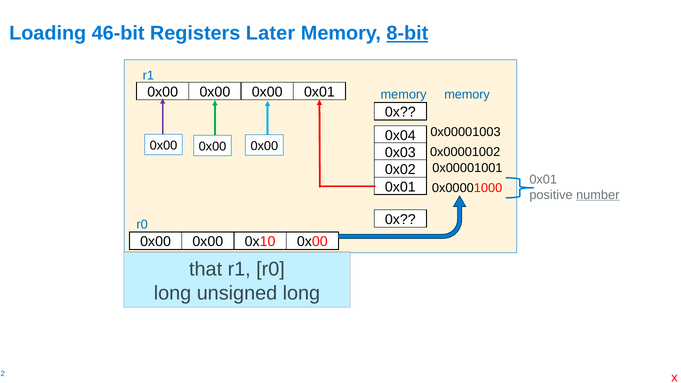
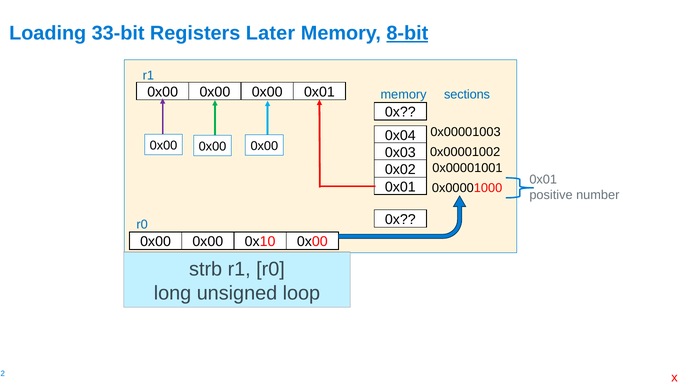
46-bit: 46-bit -> 33-bit
memory memory: memory -> sections
number underline: present -> none
that: that -> strb
unsigned long: long -> loop
